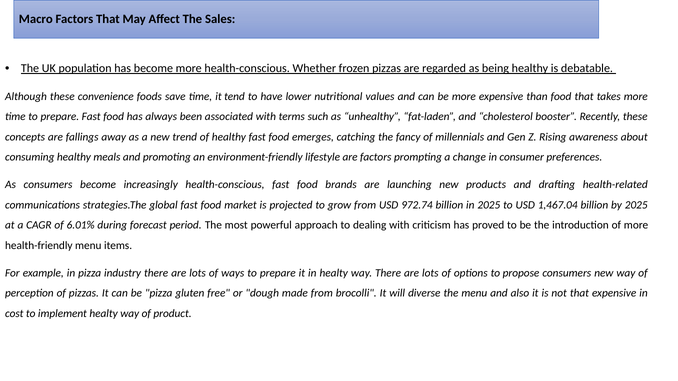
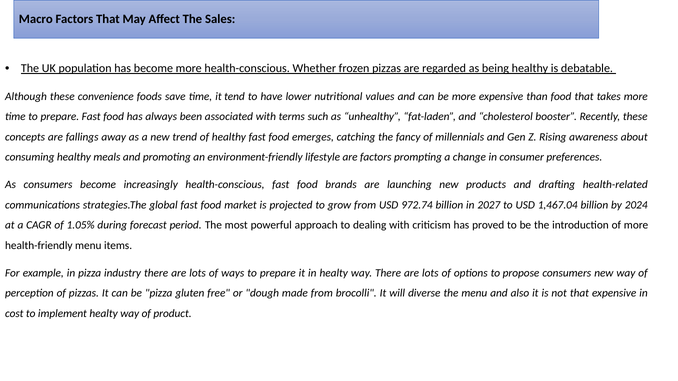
in 2025: 2025 -> 2027
by 2025: 2025 -> 2024
6.01%: 6.01% -> 1.05%
